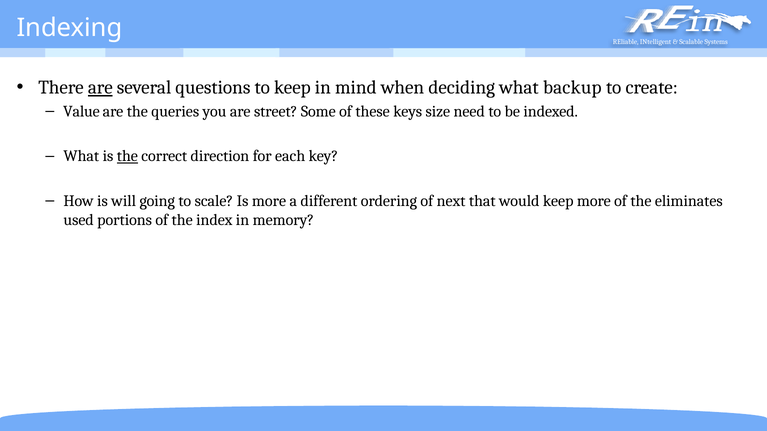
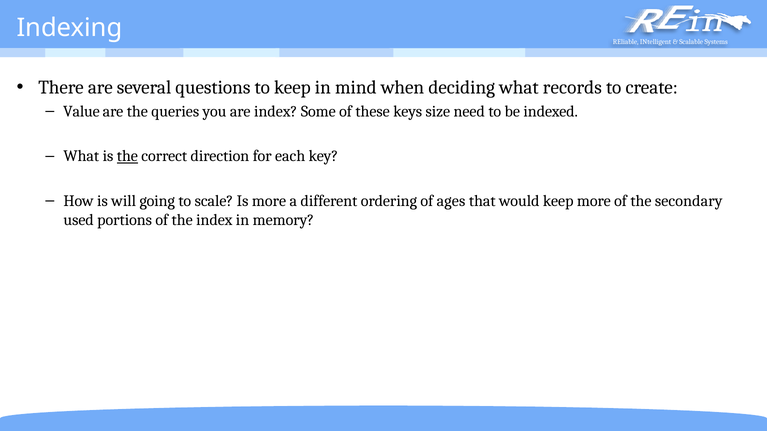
are at (100, 88) underline: present -> none
backup: backup -> records
are street: street -> index
next: next -> ages
eliminates: eliminates -> secondary
